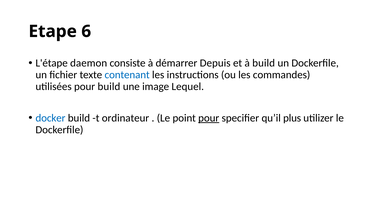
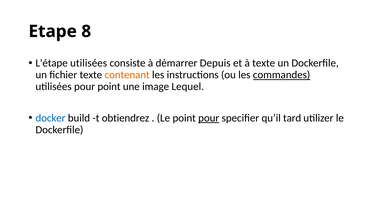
6: 6 -> 8
L'étape daemon: daemon -> utilisées
à build: build -> texte
contenant colour: blue -> orange
commandes underline: none -> present
pour build: build -> point
ordinateur: ordinateur -> obtiendrez
plus: plus -> tard
